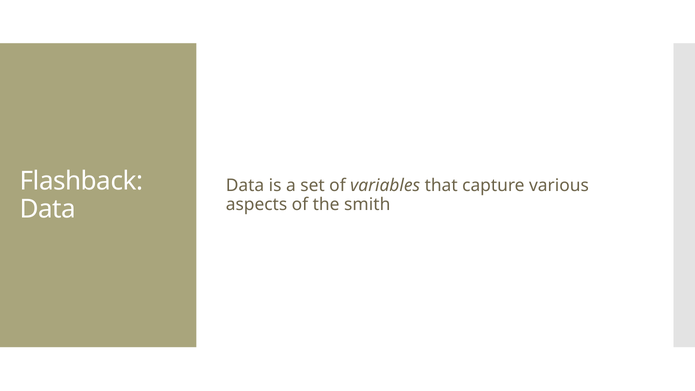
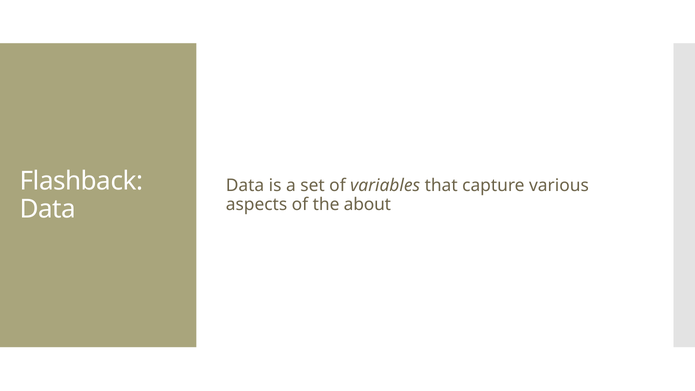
smith: smith -> about
